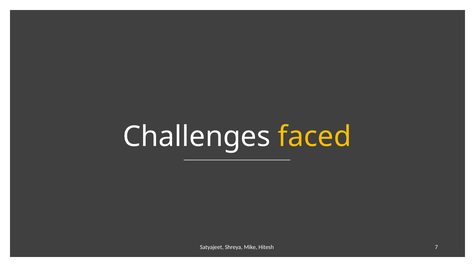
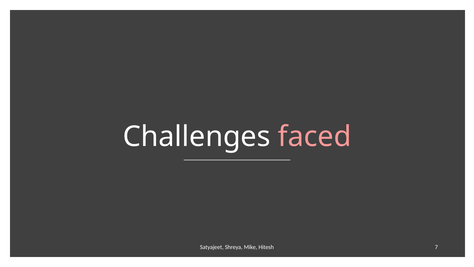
faced colour: yellow -> pink
